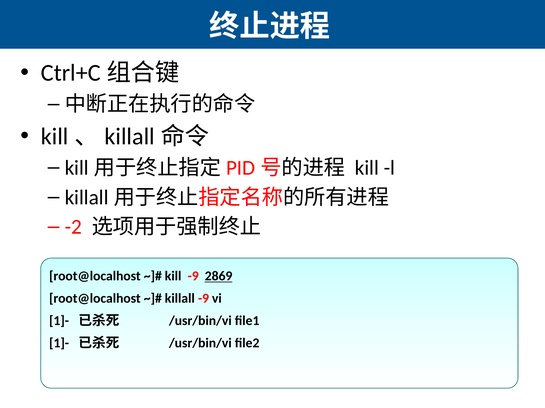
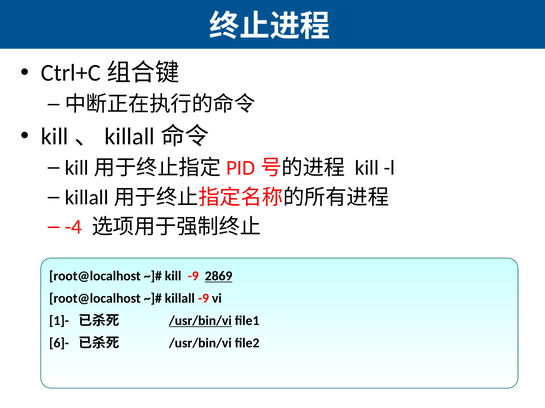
-2: -2 -> -4
/usr/bin/vi at (200, 321) underline: none -> present
1]- at (59, 344): 1]- -> 6]-
